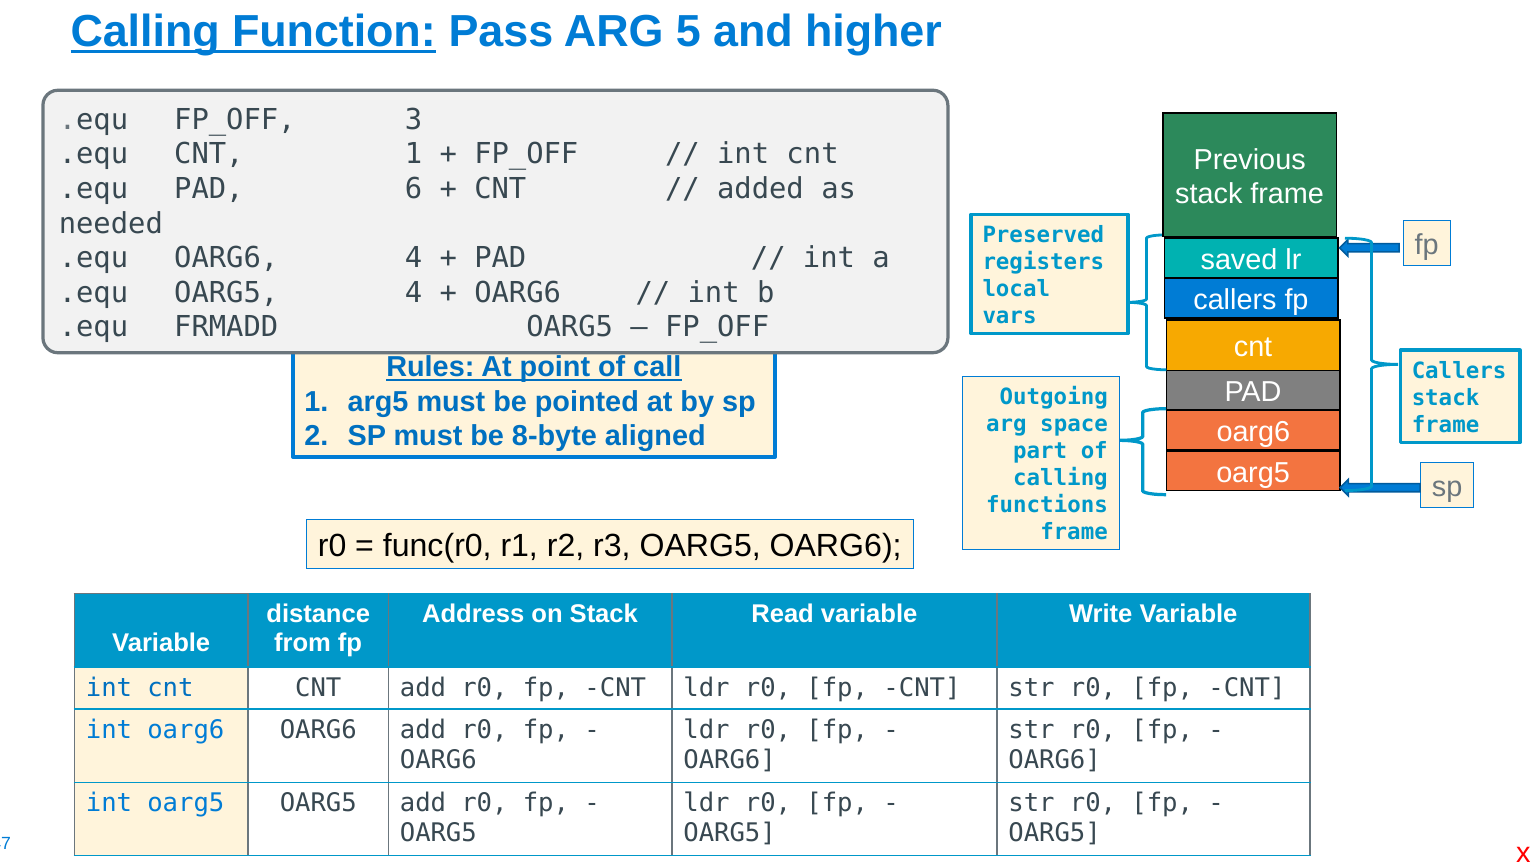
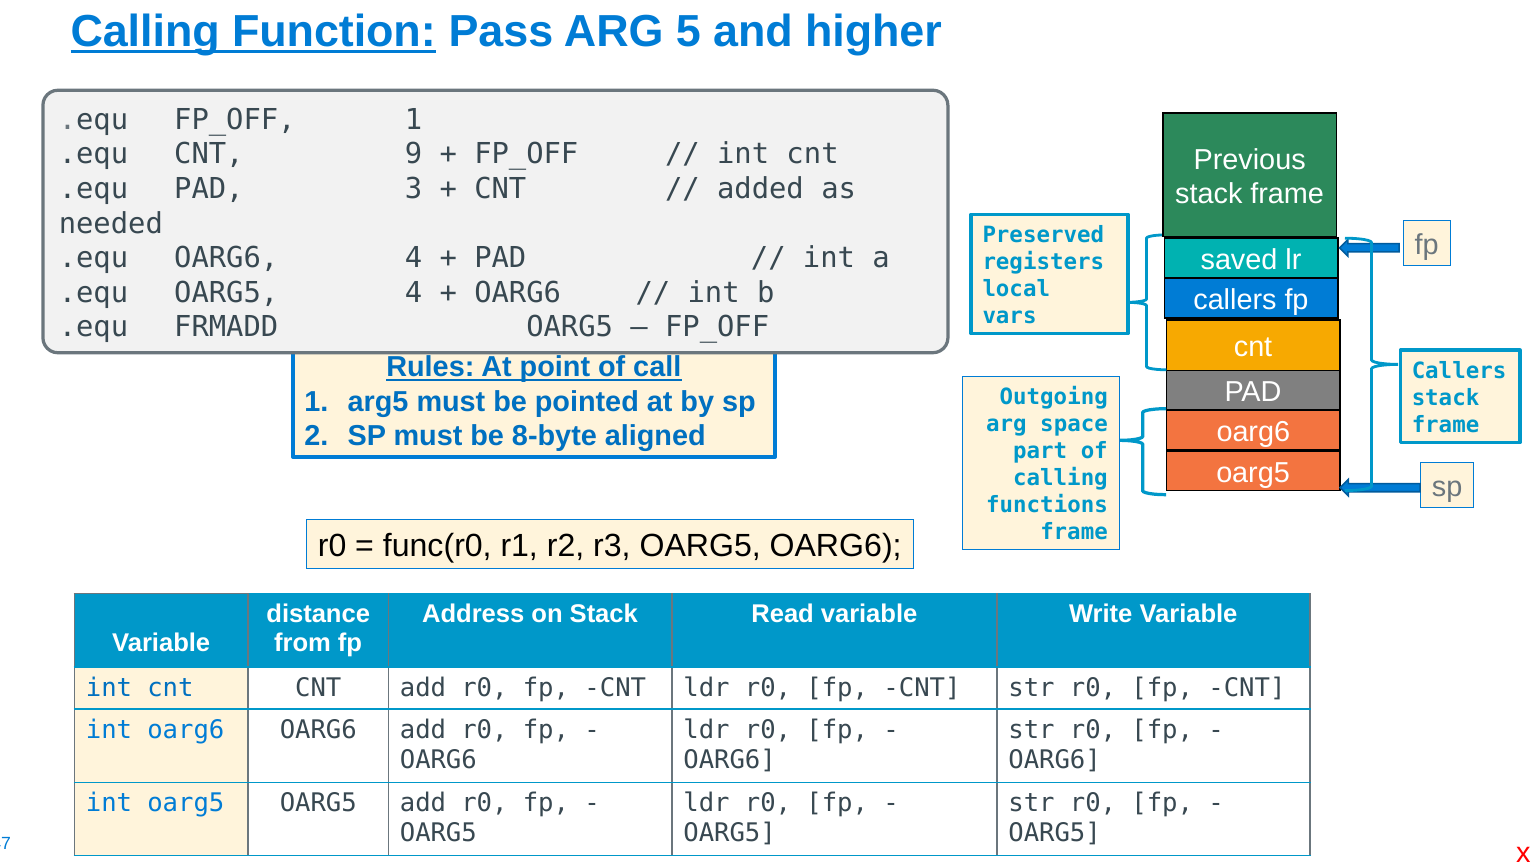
FP_OFF 3: 3 -> 1
CNT 1: 1 -> 9
6: 6 -> 3
